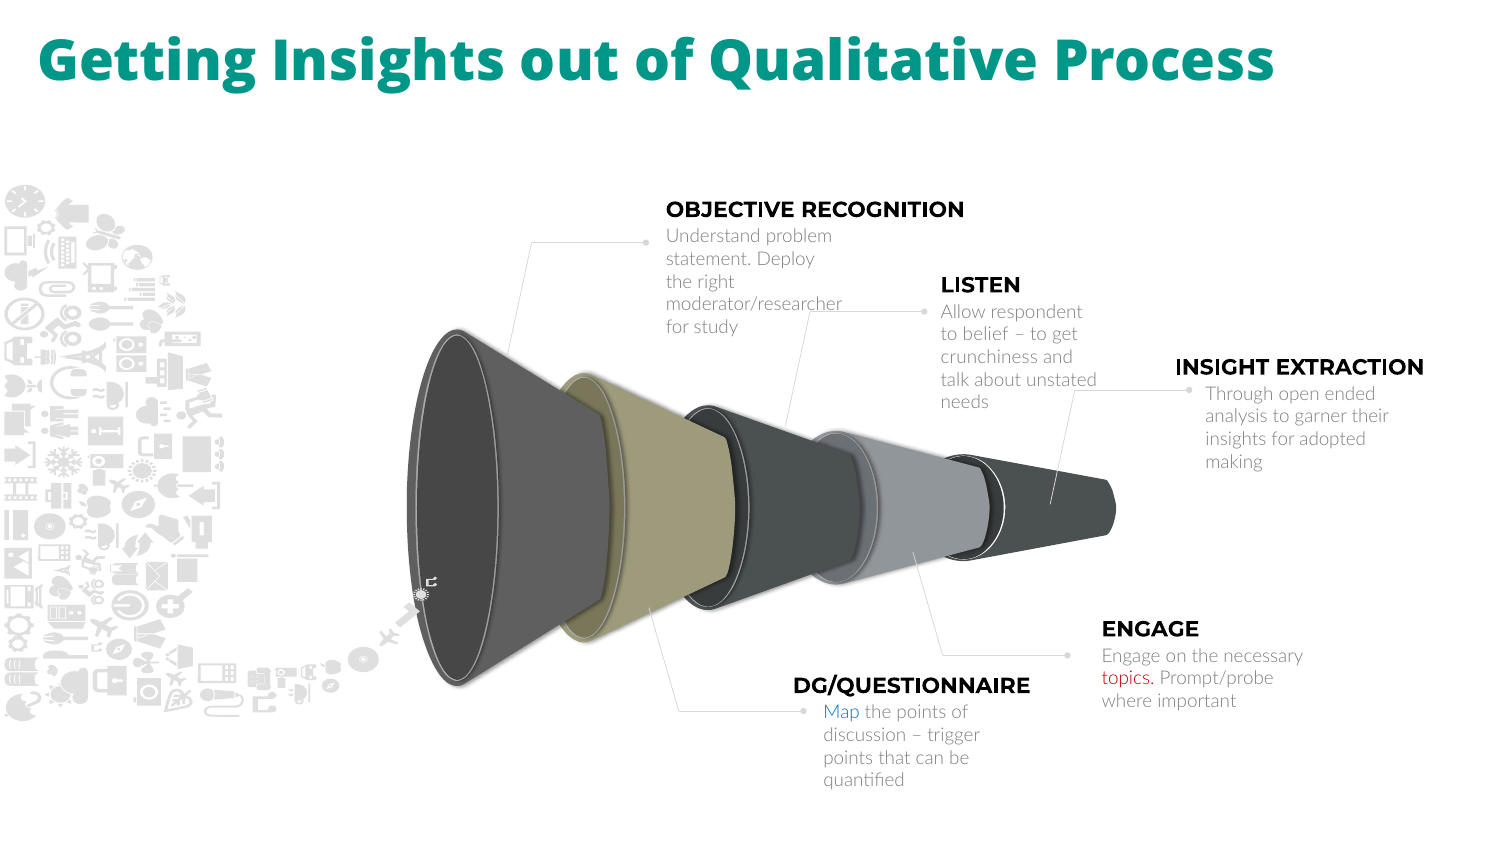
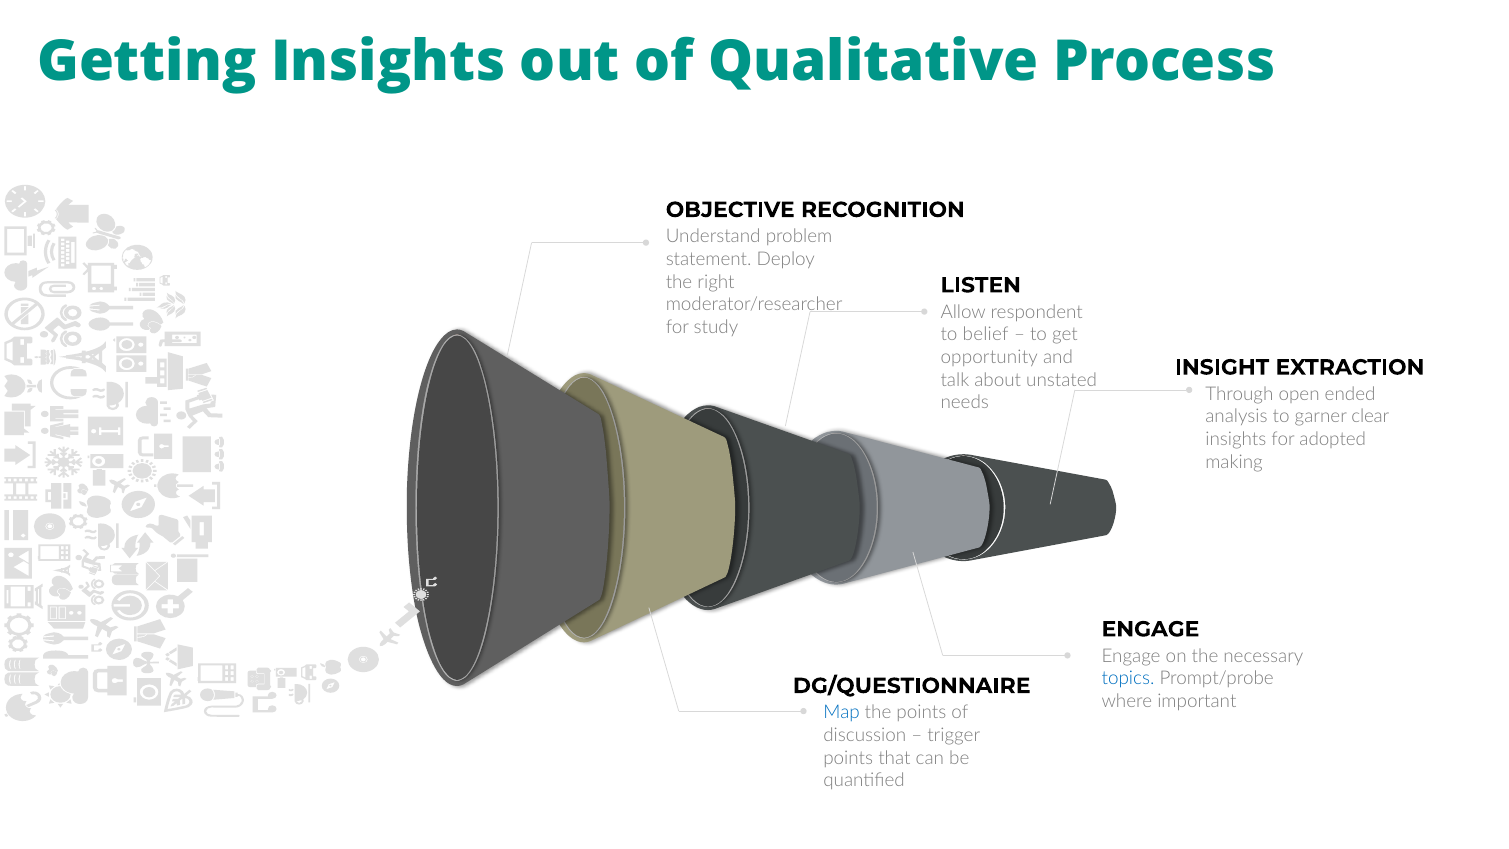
crunchiness: crunchiness -> opportunity
their: their -> clear
topics colour: red -> blue
